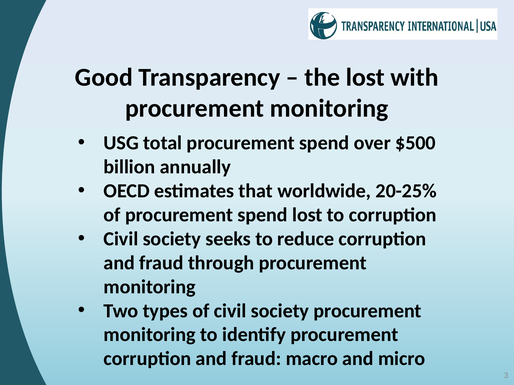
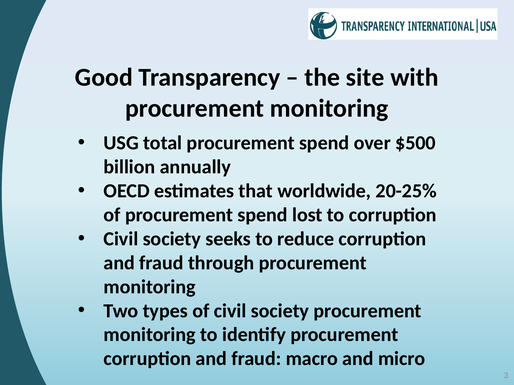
the lost: lost -> site
